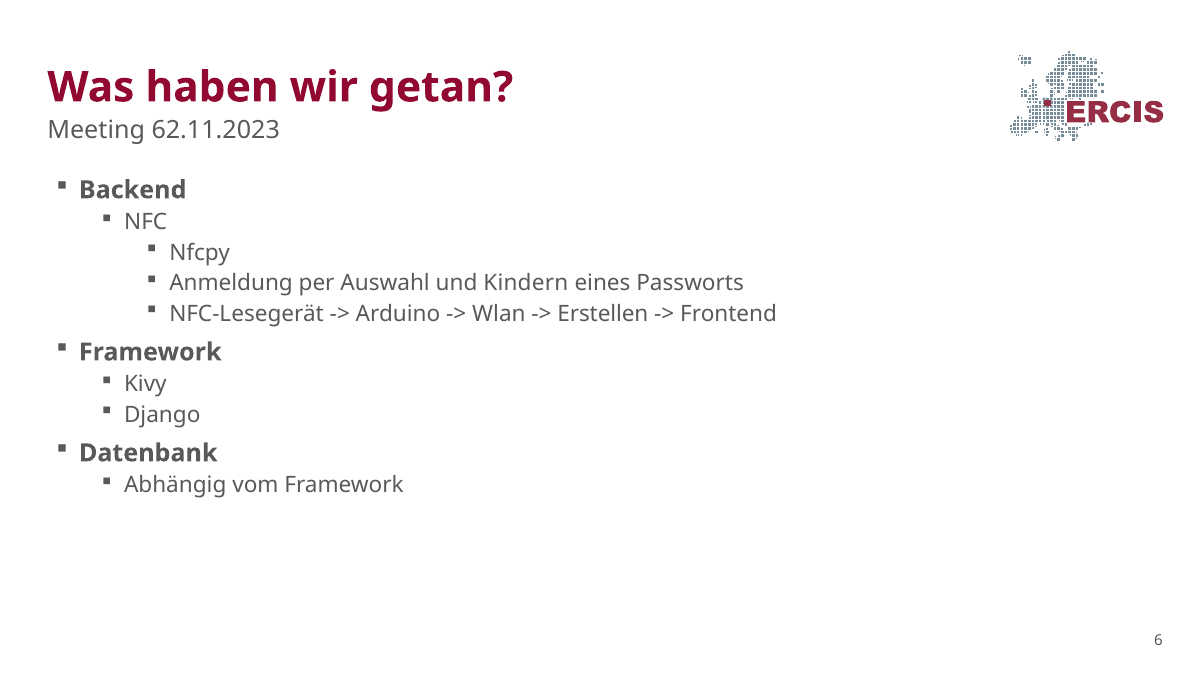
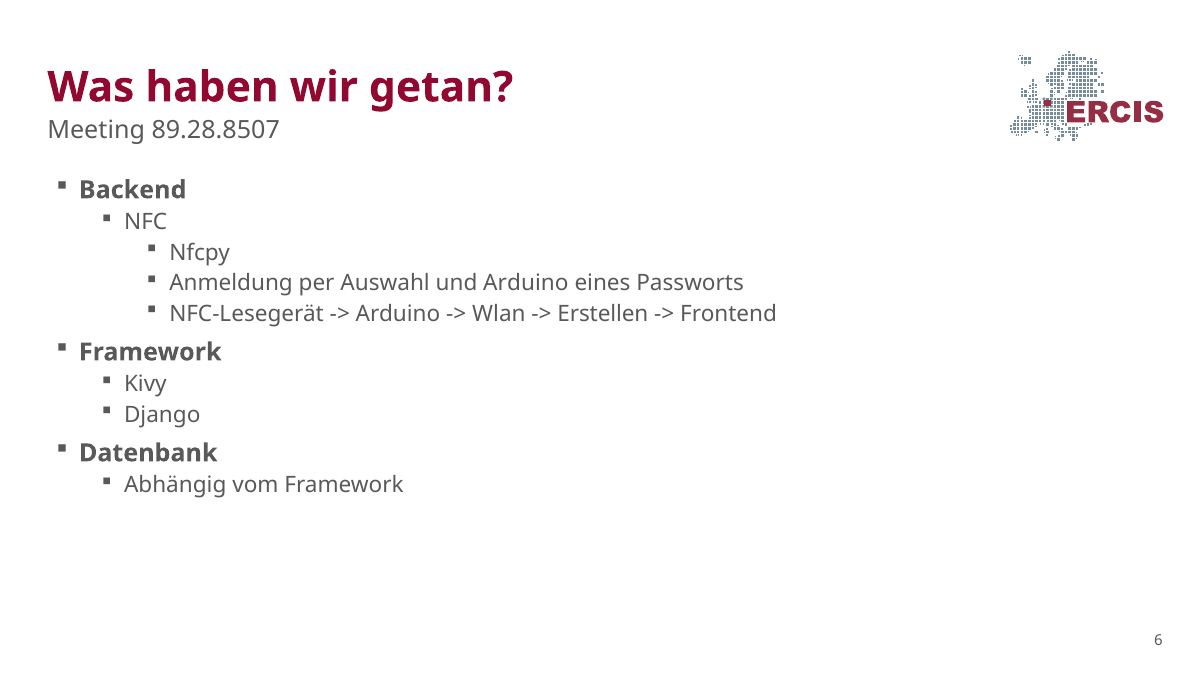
62.11.2023: 62.11.2023 -> 89.28.8507
und Kindern: Kindern -> Arduino
